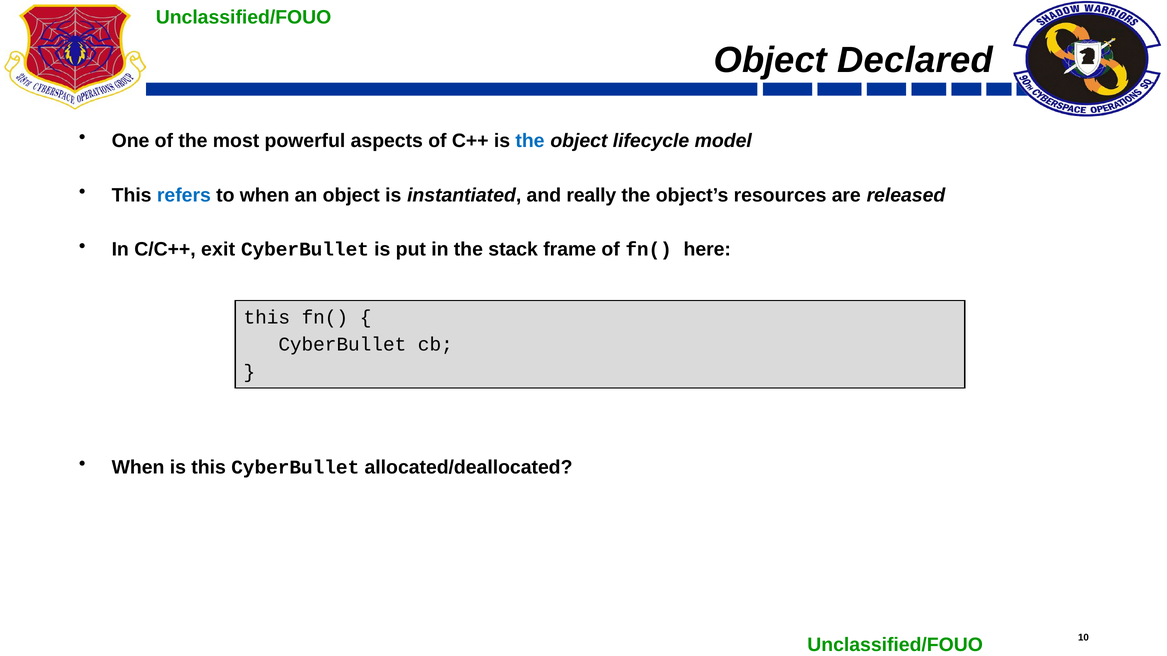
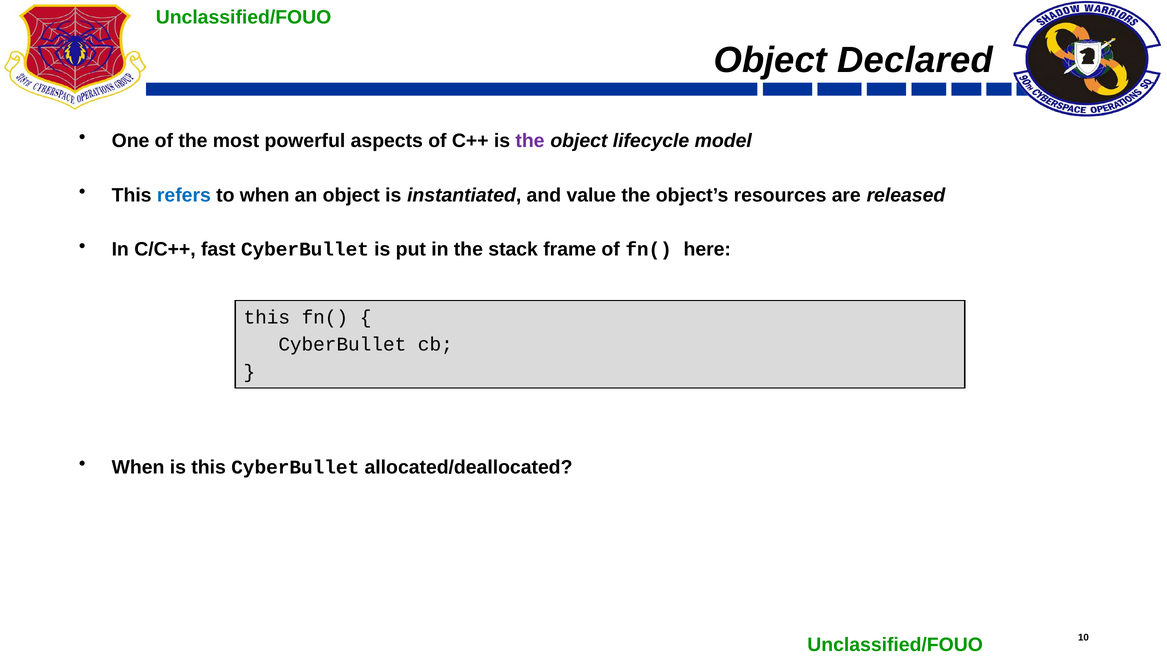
the at (530, 141) colour: blue -> purple
really: really -> value
exit: exit -> fast
